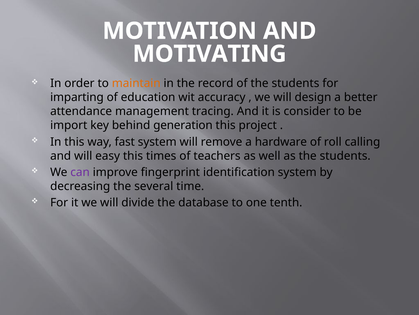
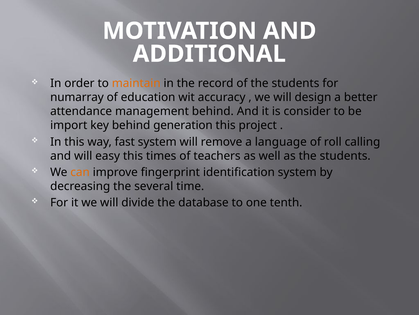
MOTIVATING: MOTIVATING -> ADDITIONAL
imparting: imparting -> numarray
management tracing: tracing -> behind
hardware: hardware -> language
can colour: purple -> orange
